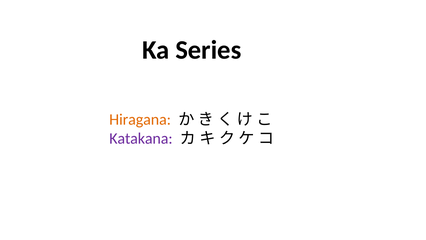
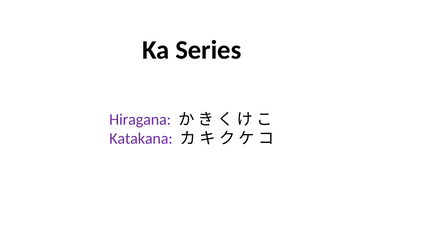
Hiragana colour: orange -> purple
